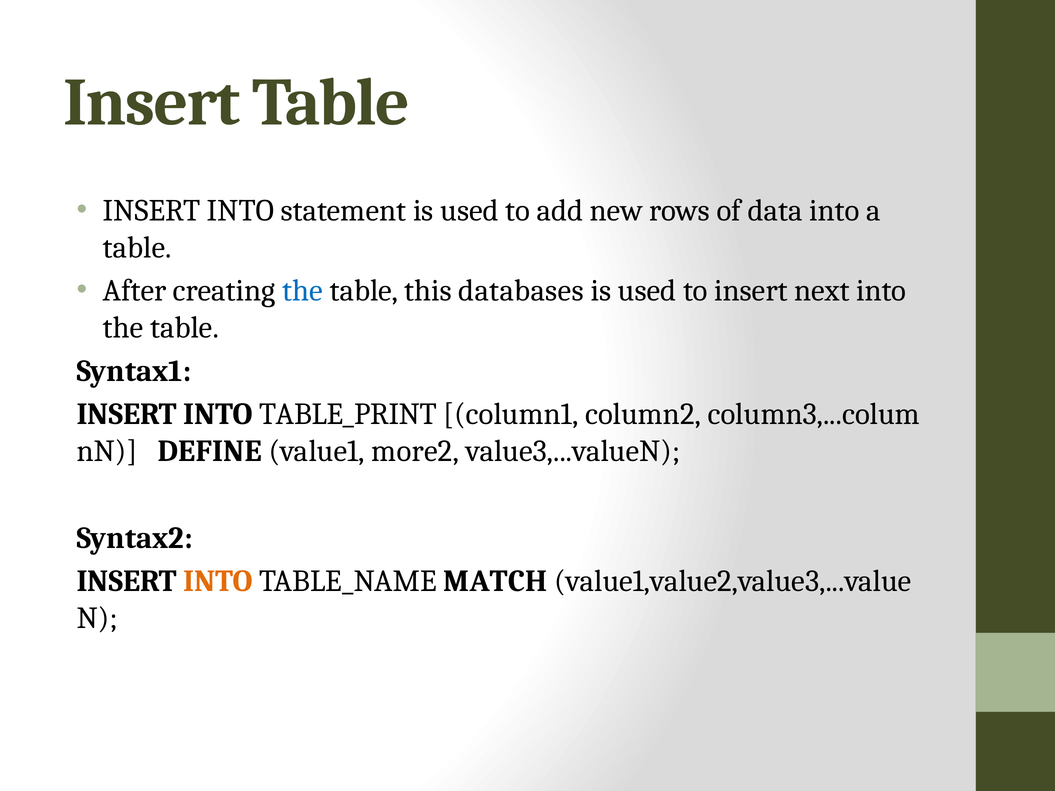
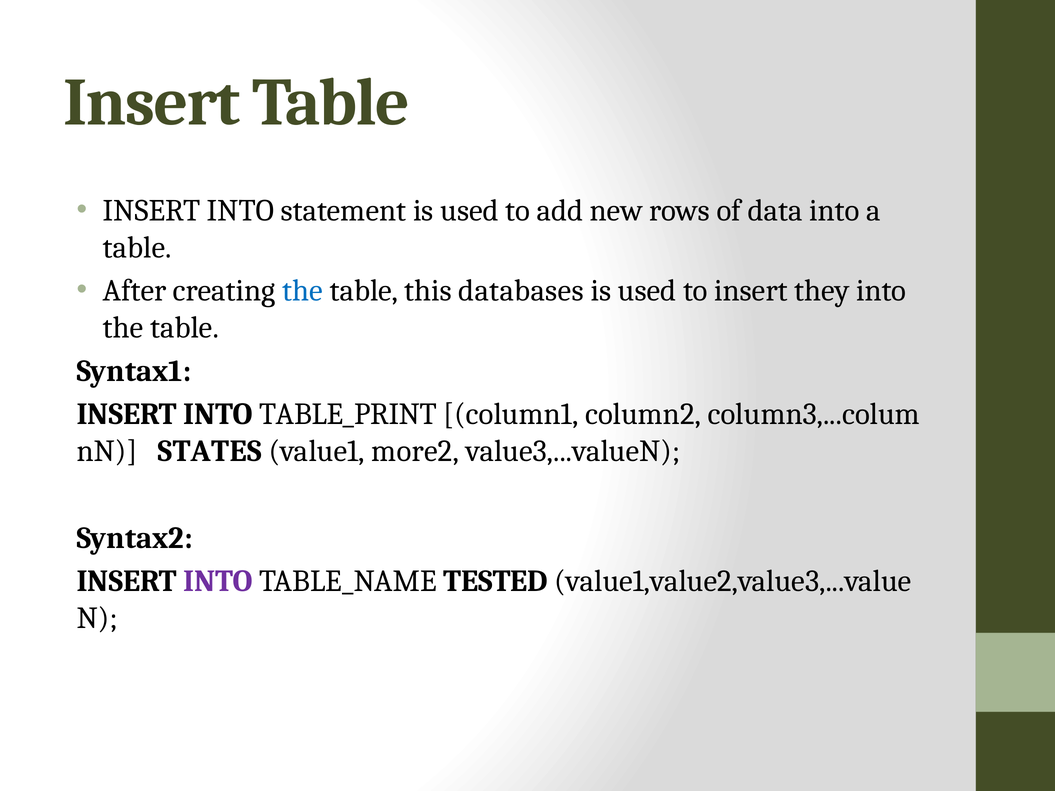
next: next -> they
DEFINE: DEFINE -> STATES
INTO at (218, 581) colour: orange -> purple
MATCH: MATCH -> TESTED
